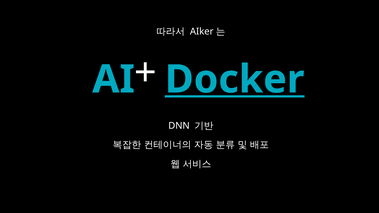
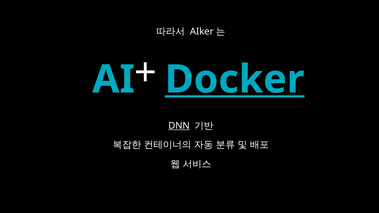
DNN underline: none -> present
